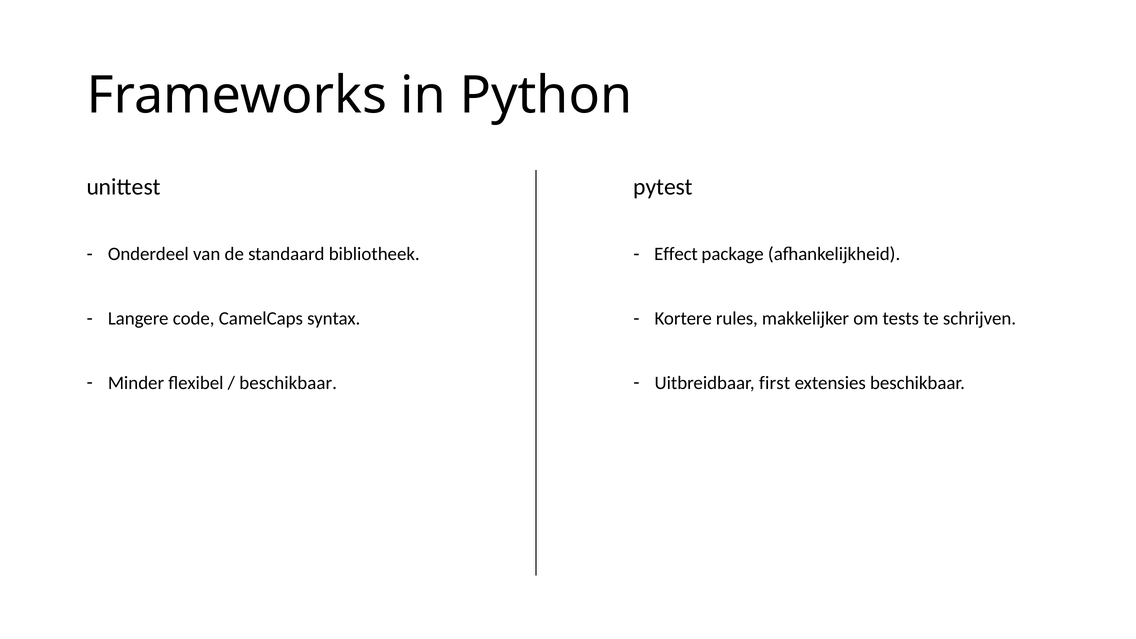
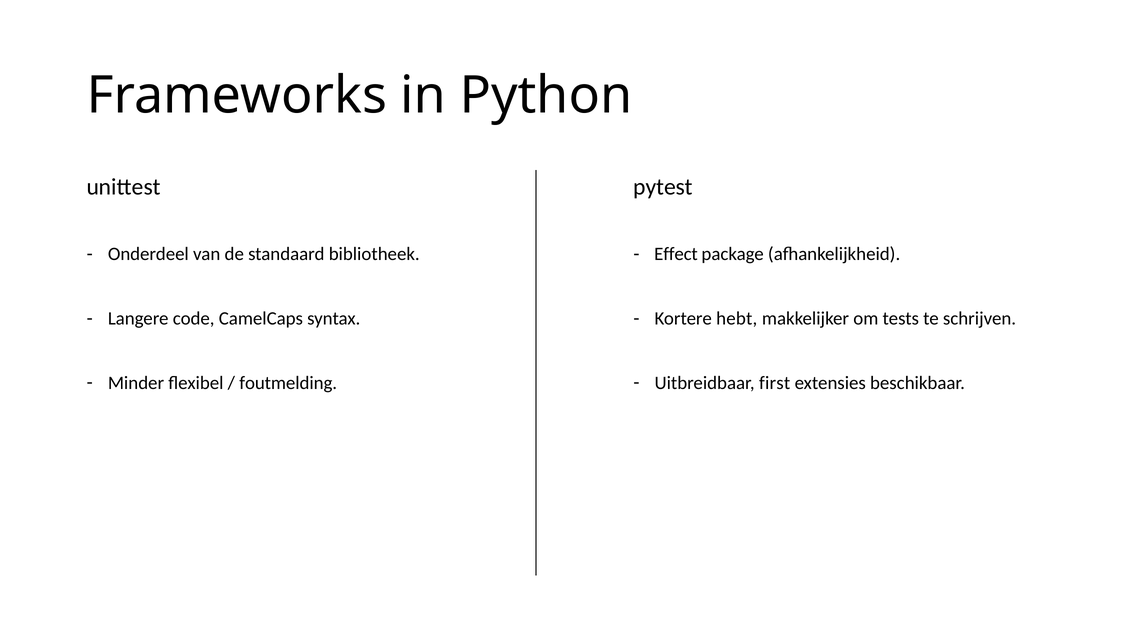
rules: rules -> hebt
beschikbaar at (288, 383): beschikbaar -> foutmelding
